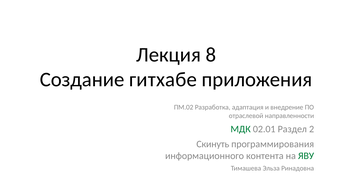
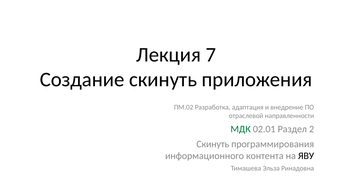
8: 8 -> 7
Создание гитхабе: гитхабе -> скинуть
ЯВУ colour: green -> black
